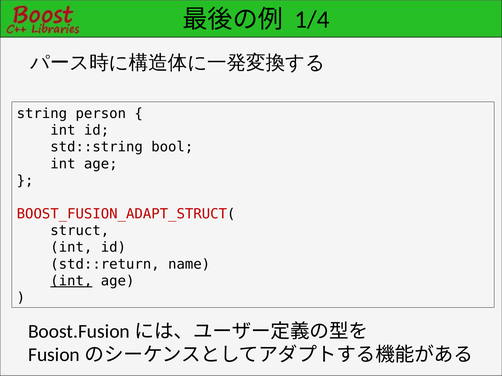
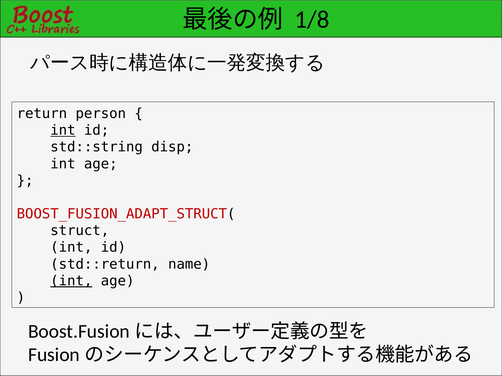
1/4: 1/4 -> 1/8
string: string -> return
int at (63, 131) underline: none -> present
bool: bool -> disp
